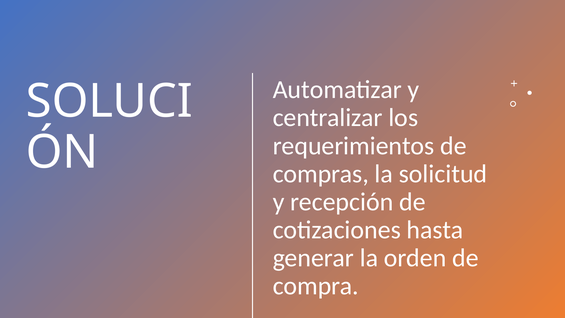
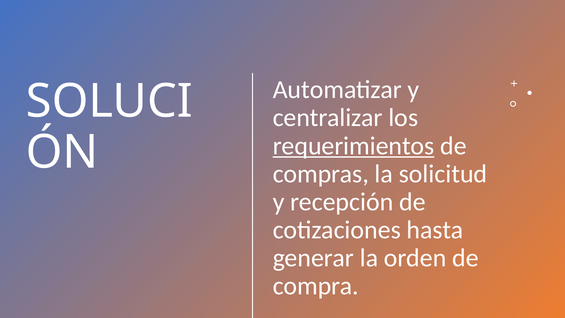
requerimientos underline: none -> present
